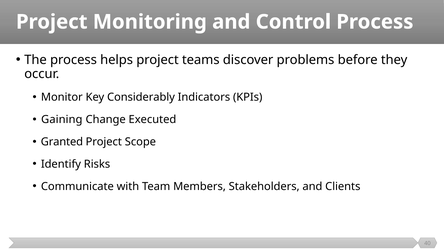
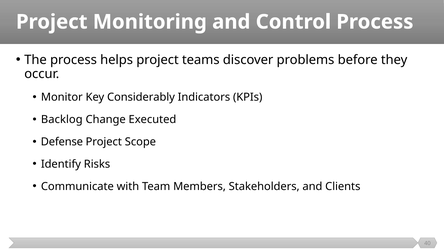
Gaining: Gaining -> Backlog
Granted: Granted -> Defense
